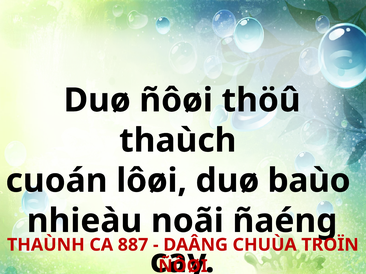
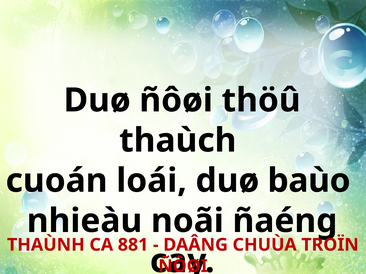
lôøi: lôøi -> loái
887: 887 -> 881
